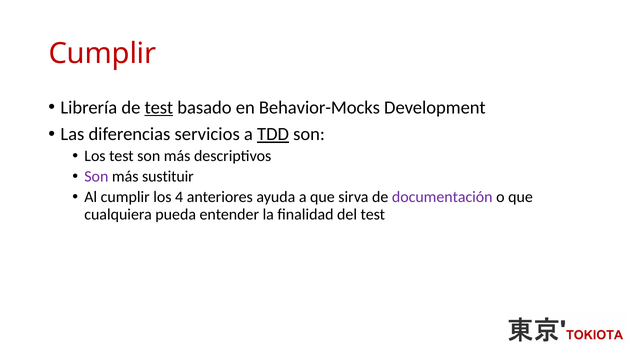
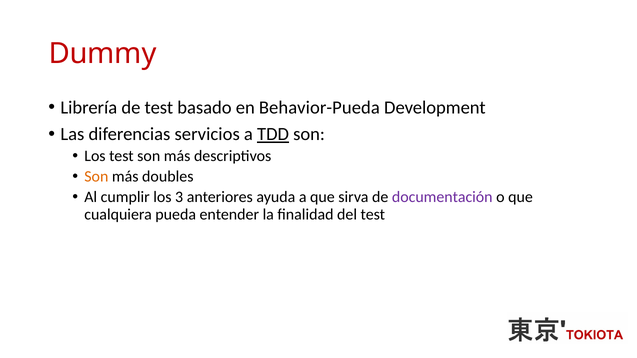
Cumplir at (102, 54): Cumplir -> Dummy
test at (159, 108) underline: present -> none
Behavior-Mocks: Behavior-Mocks -> Behavior-Pueda
Son at (96, 177) colour: purple -> orange
sustituir: sustituir -> doubles
4: 4 -> 3
